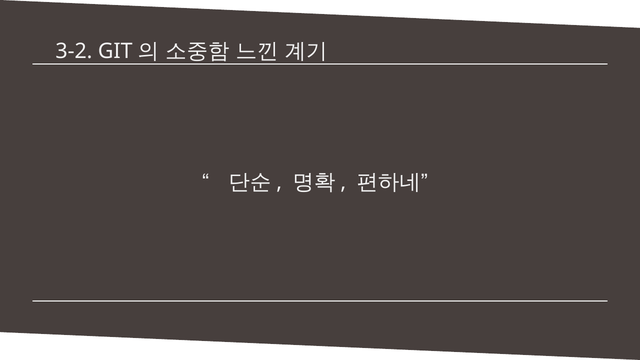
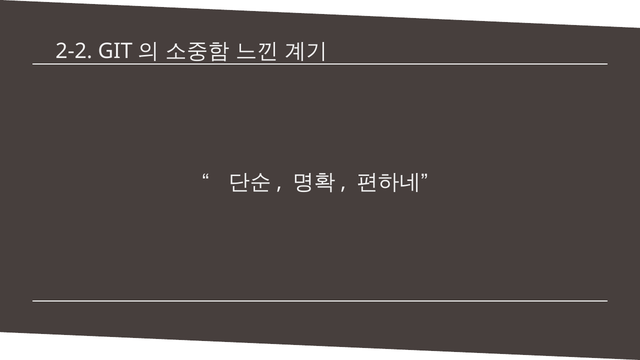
3-2: 3-2 -> 2-2
